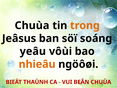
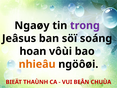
Chuùa at (32, 25): Chuùa -> Ngaøy
trong colour: orange -> purple
yeâu: yeâu -> hoan
